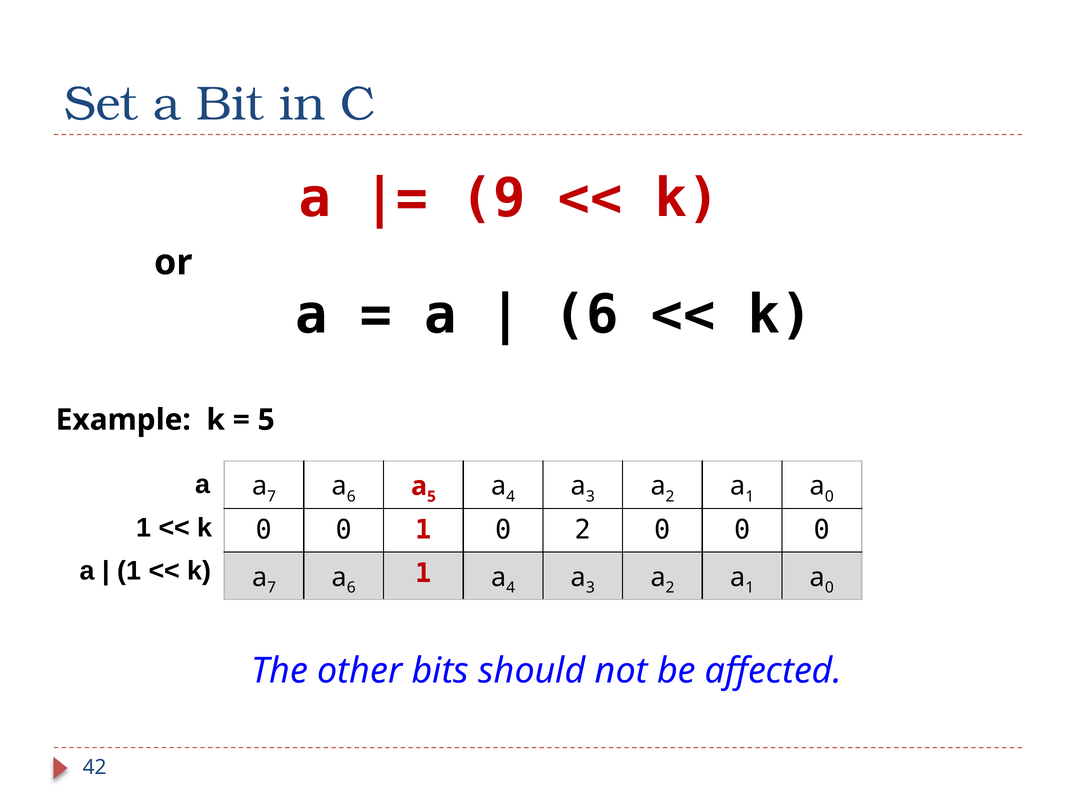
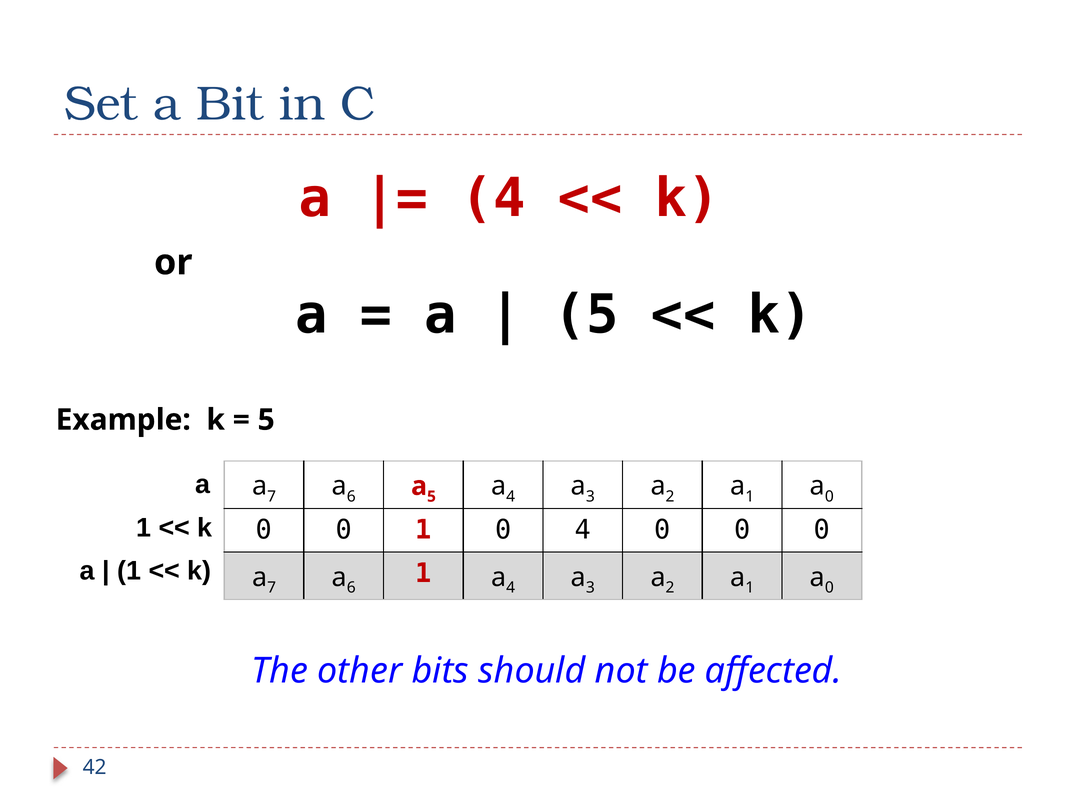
9 at (493, 198): 9 -> 4
6 at (586, 315): 6 -> 5
0 2: 2 -> 4
